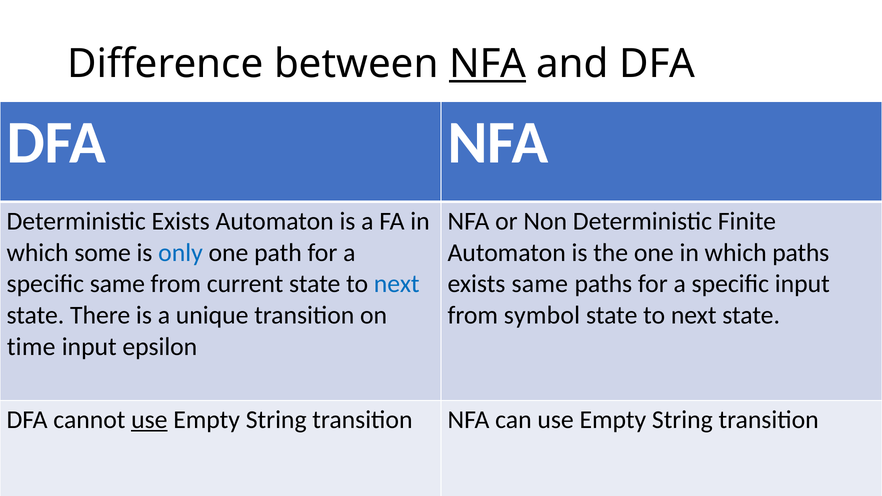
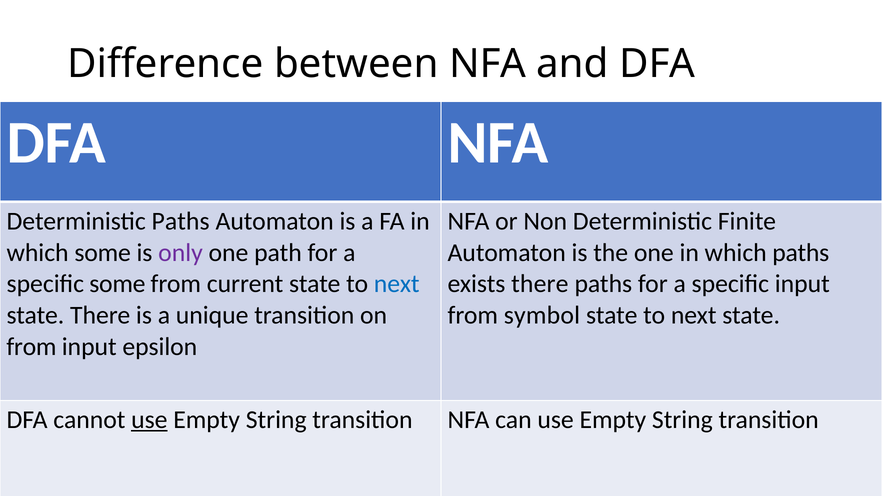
NFA at (488, 64) underline: present -> none
Deterministic Exists: Exists -> Paths
only colour: blue -> purple
specific same: same -> some
exists same: same -> there
time at (31, 347): time -> from
